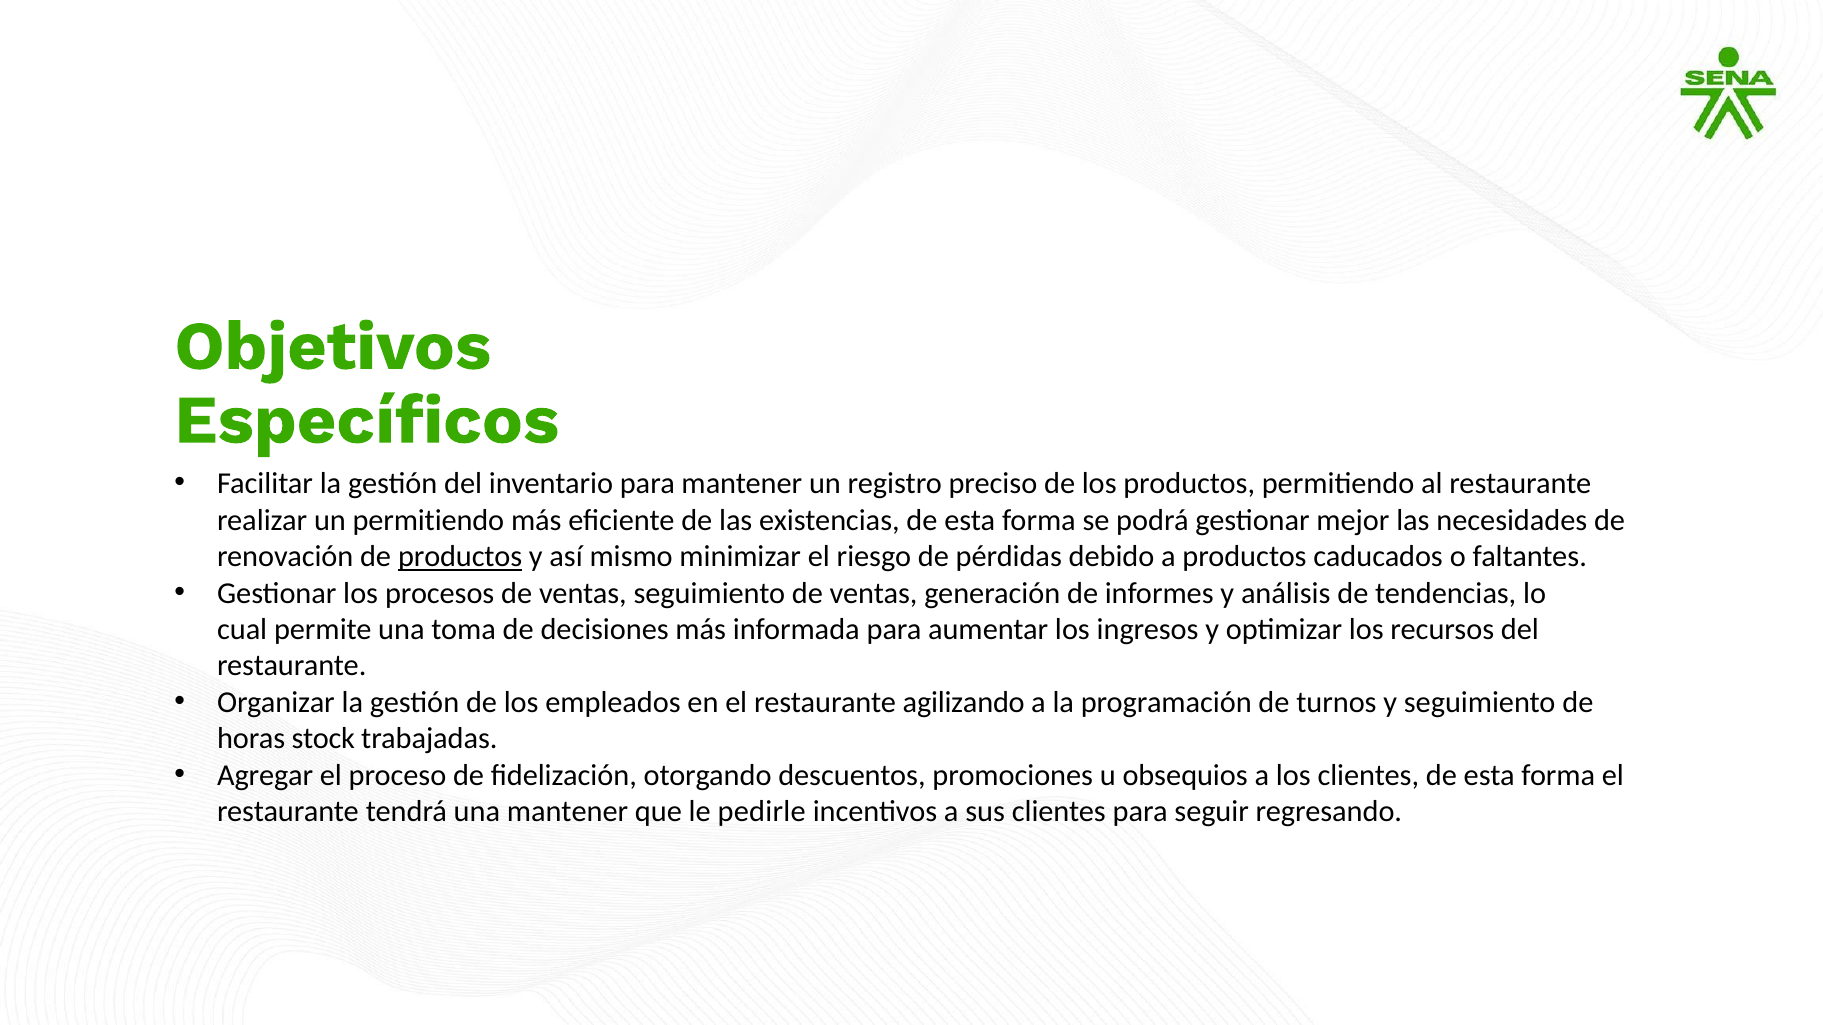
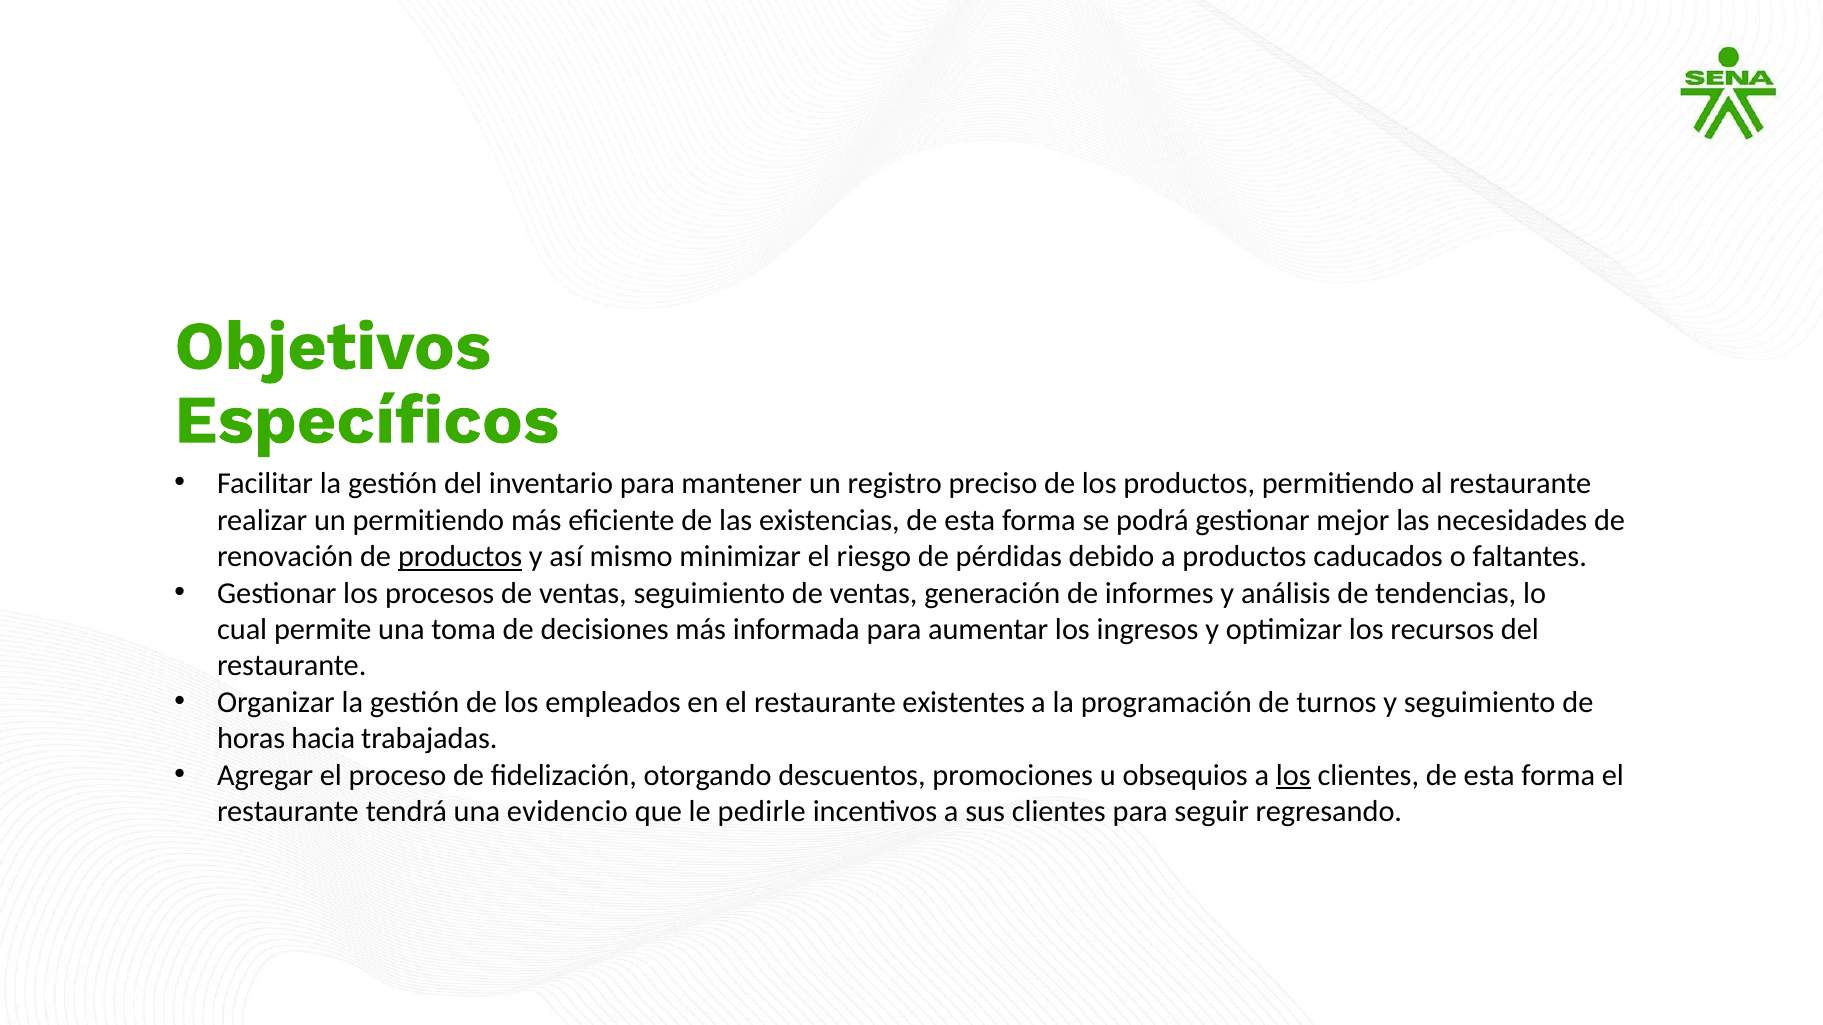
agilizando: agilizando -> existentes
stock: stock -> hacia
los at (1293, 775) underline: none -> present
una mantener: mantener -> evidencio
